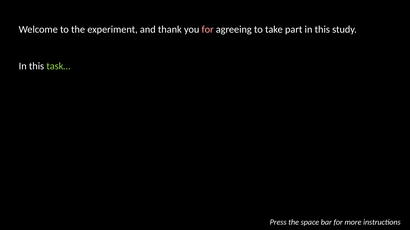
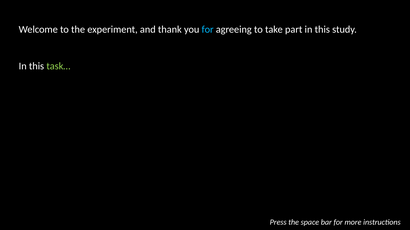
for at (208, 29) colour: pink -> light blue
